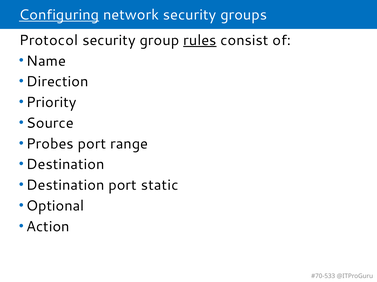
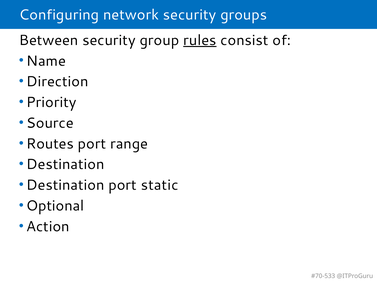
Configuring underline: present -> none
Protocol: Protocol -> Between
Probes: Probes -> Routes
